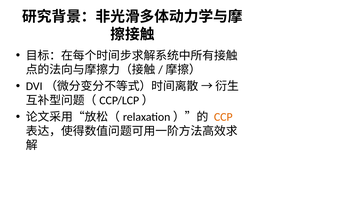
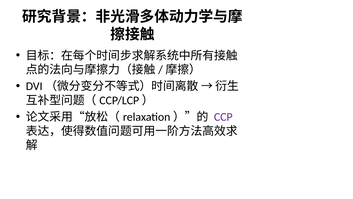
CCP colour: orange -> purple
